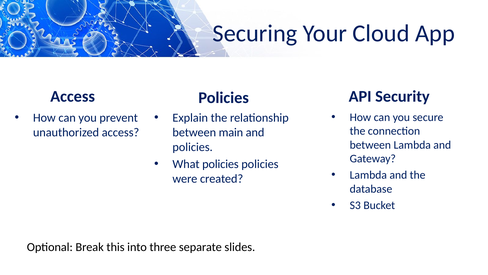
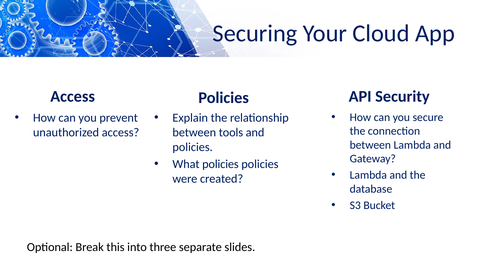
main: main -> tools
